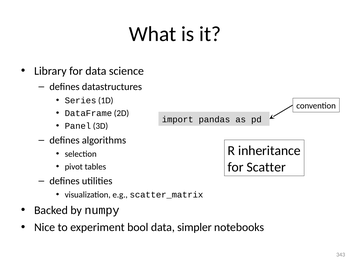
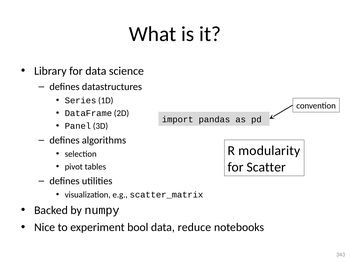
inheritance: inheritance -> modularity
simpler: simpler -> reduce
